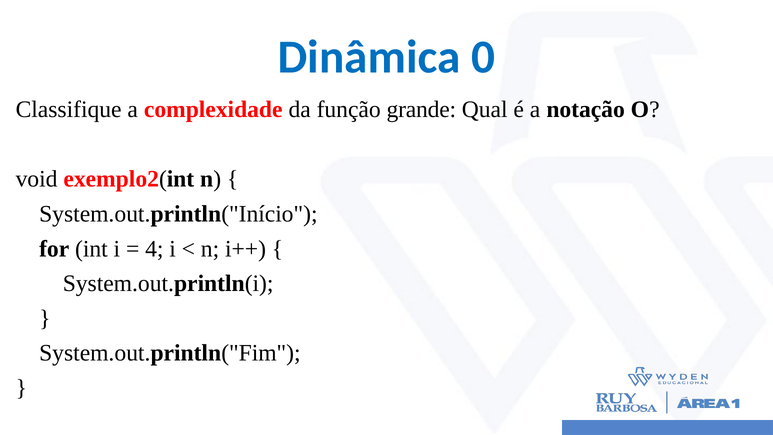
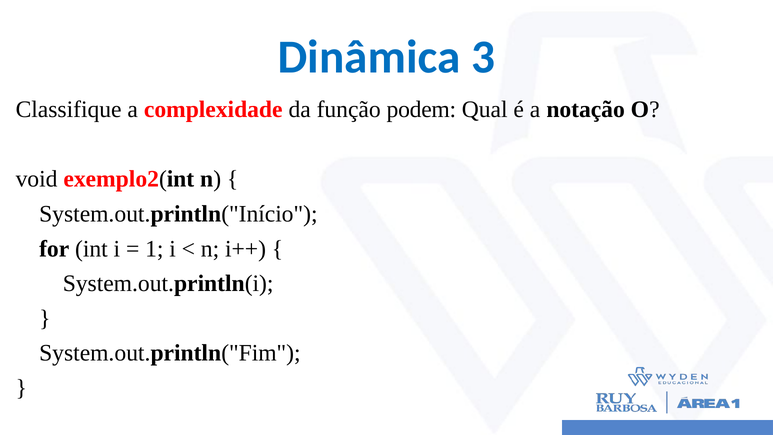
0: 0 -> 3
grande: grande -> podem
4: 4 -> 1
